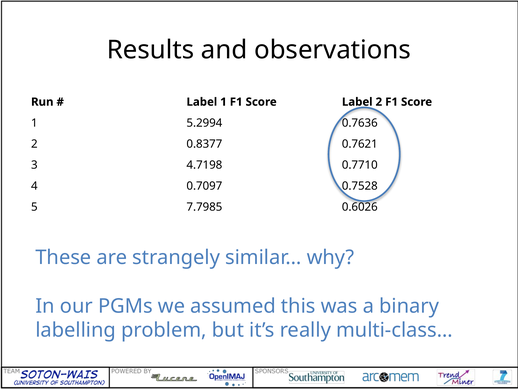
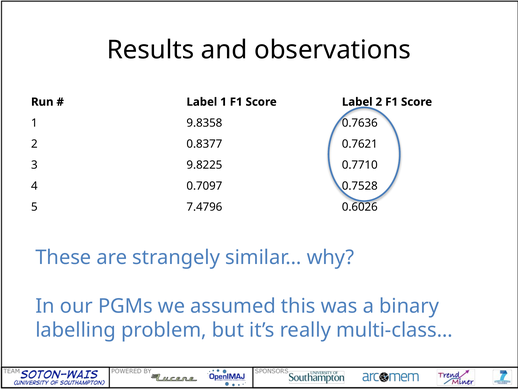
5.2994: 5.2994 -> 9.8358
4.7198: 4.7198 -> 9.8225
7.7985: 7.7985 -> 7.4796
